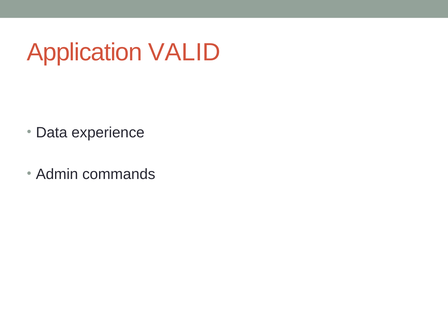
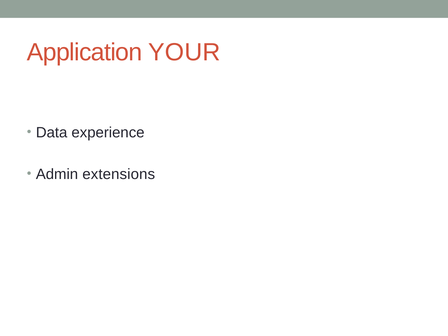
VALID: VALID -> YOUR
commands: commands -> extensions
